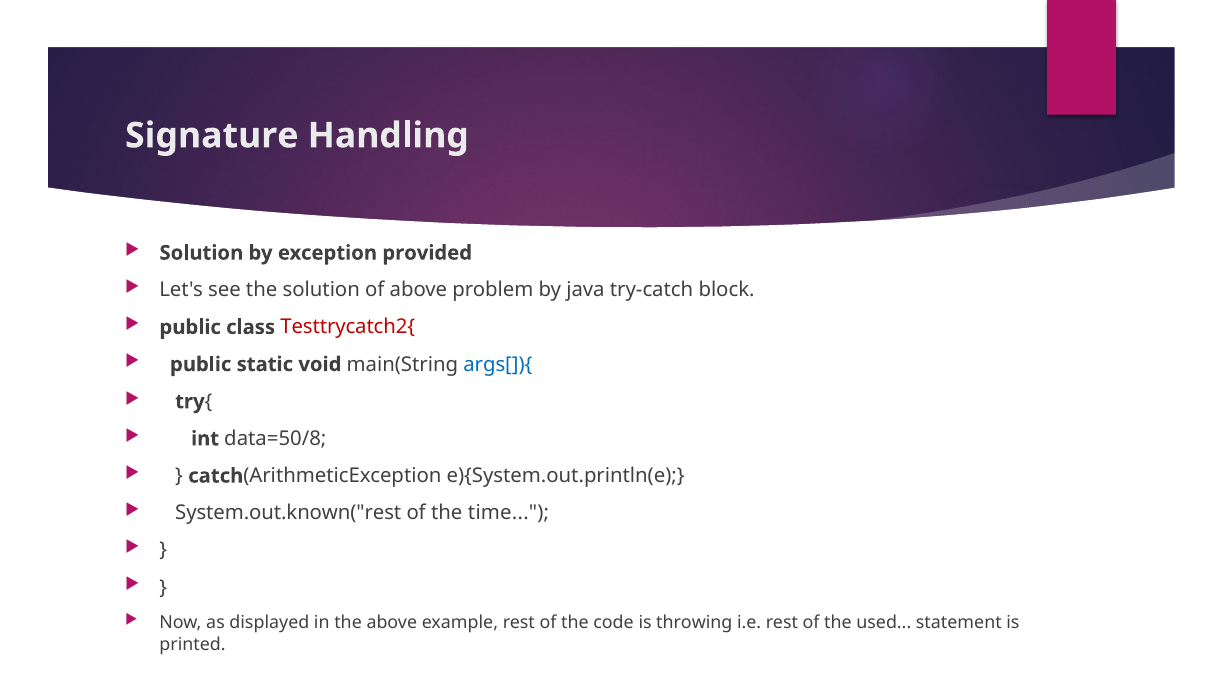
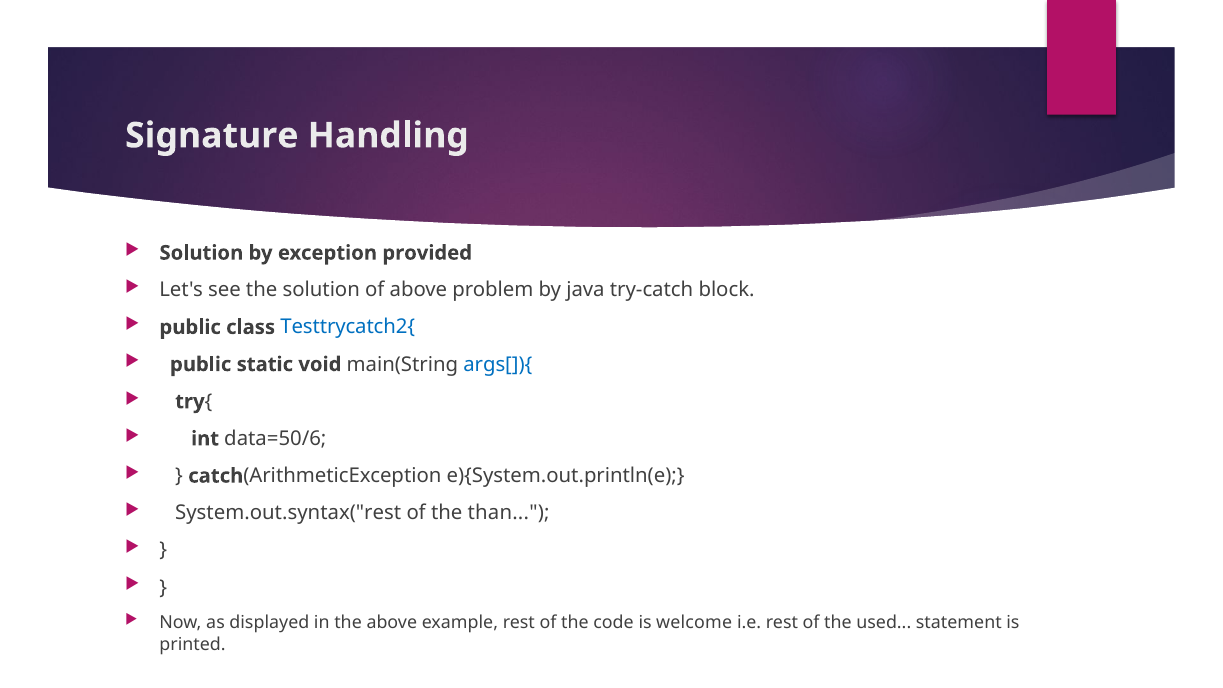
Testtrycatch2{ colour: red -> blue
data=50/8: data=50/8 -> data=50/6
System.out.known("rest: System.out.known("rest -> System.out.syntax("rest
time: time -> than
throwing: throwing -> welcome
